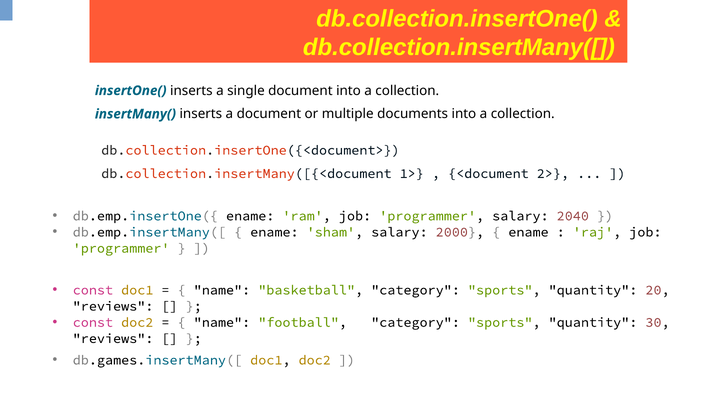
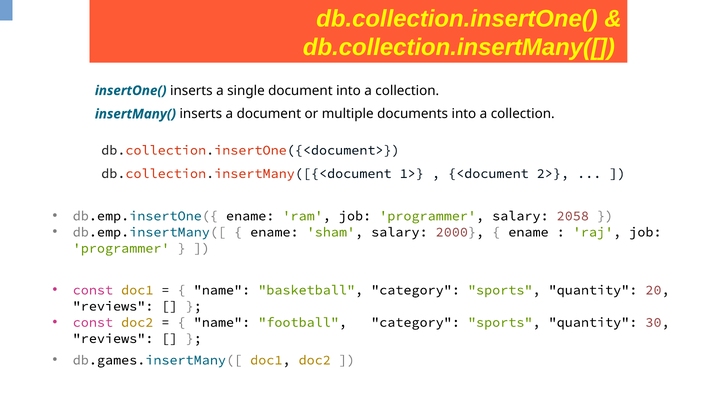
2040: 2040 -> 2058
